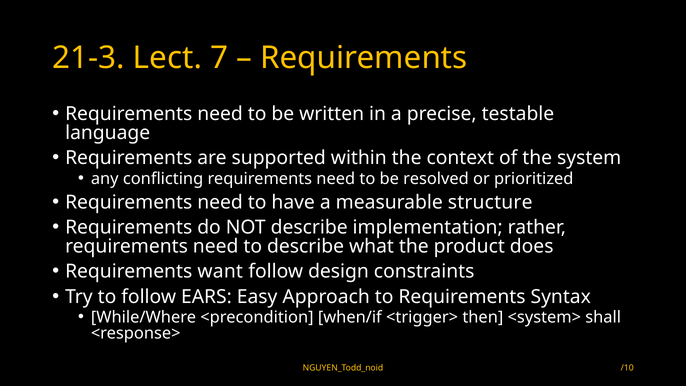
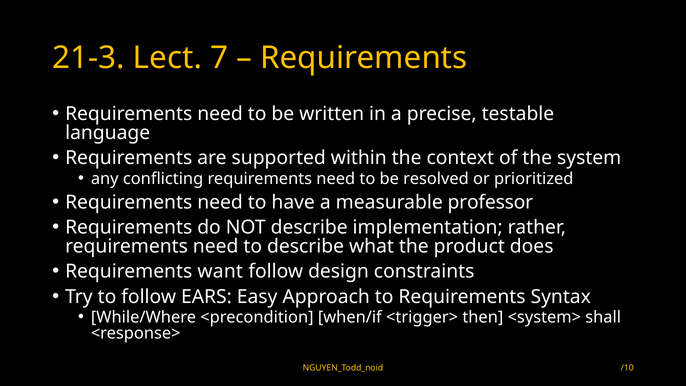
structure: structure -> professor
